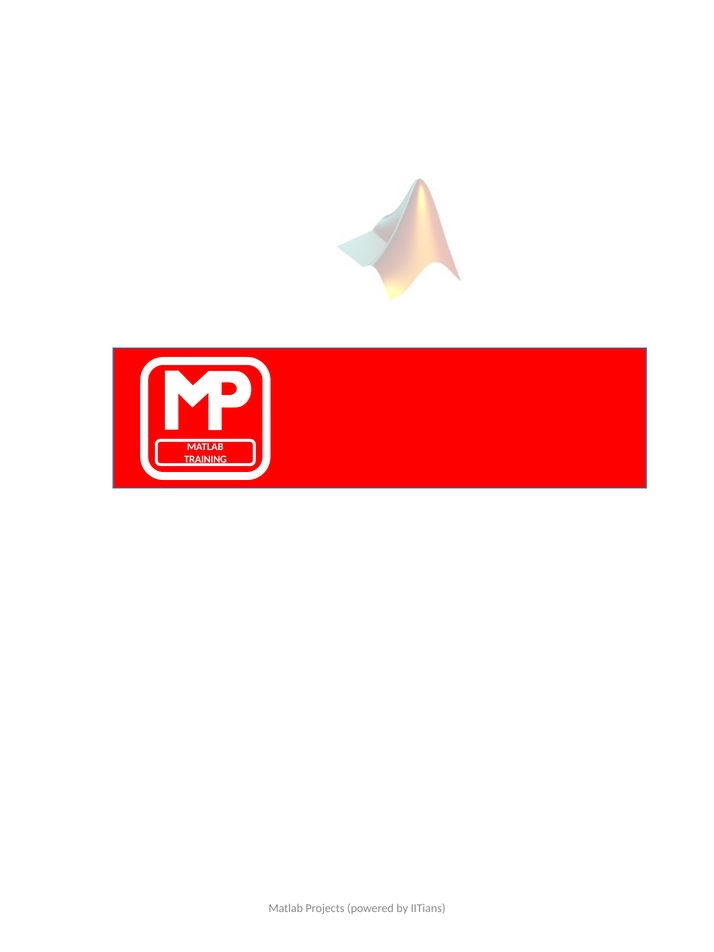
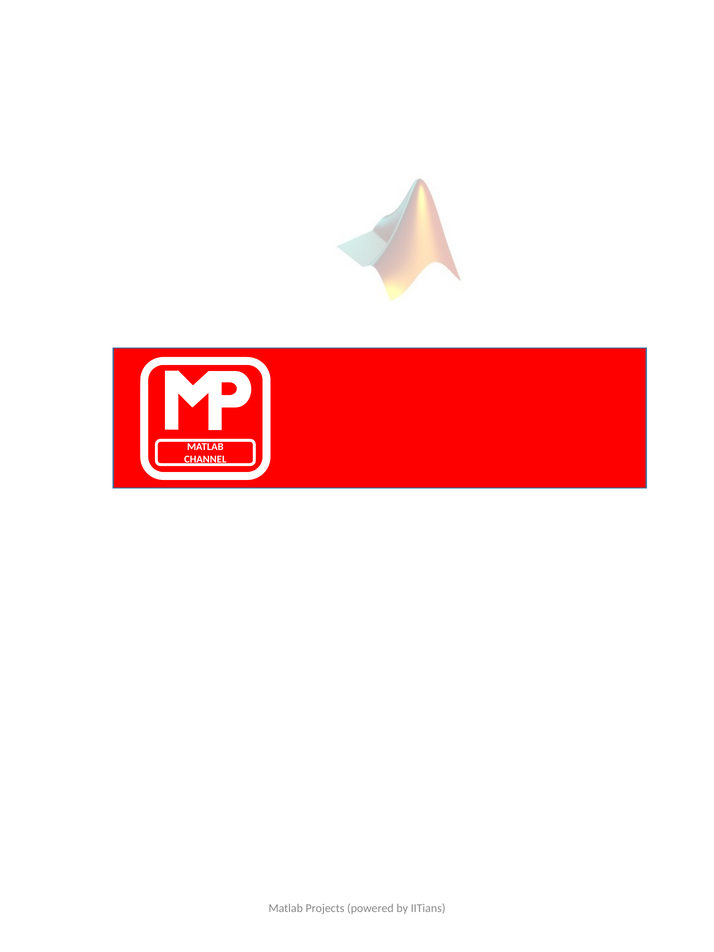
TRAINING: TRAINING -> CHANNEL
